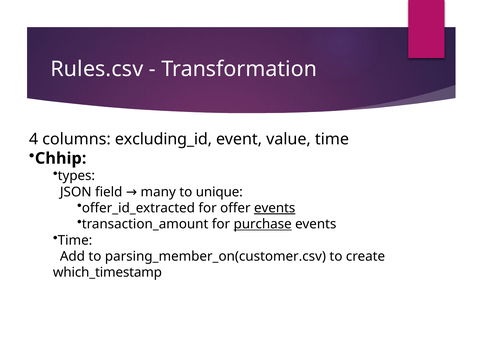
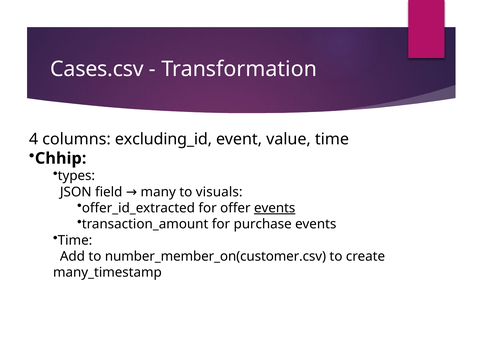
Rules.csv: Rules.csv -> Cases.csv
unique: unique -> visuals
purchase underline: present -> none
parsing_member_on(customer.csv: parsing_member_on(customer.csv -> number_member_on(customer.csv
which_timestamp: which_timestamp -> many_timestamp
